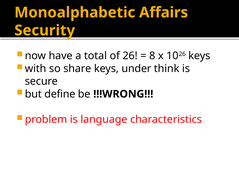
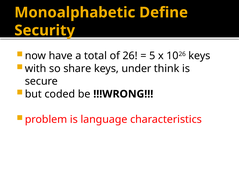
Affairs: Affairs -> Define
8: 8 -> 5
define: define -> coded
